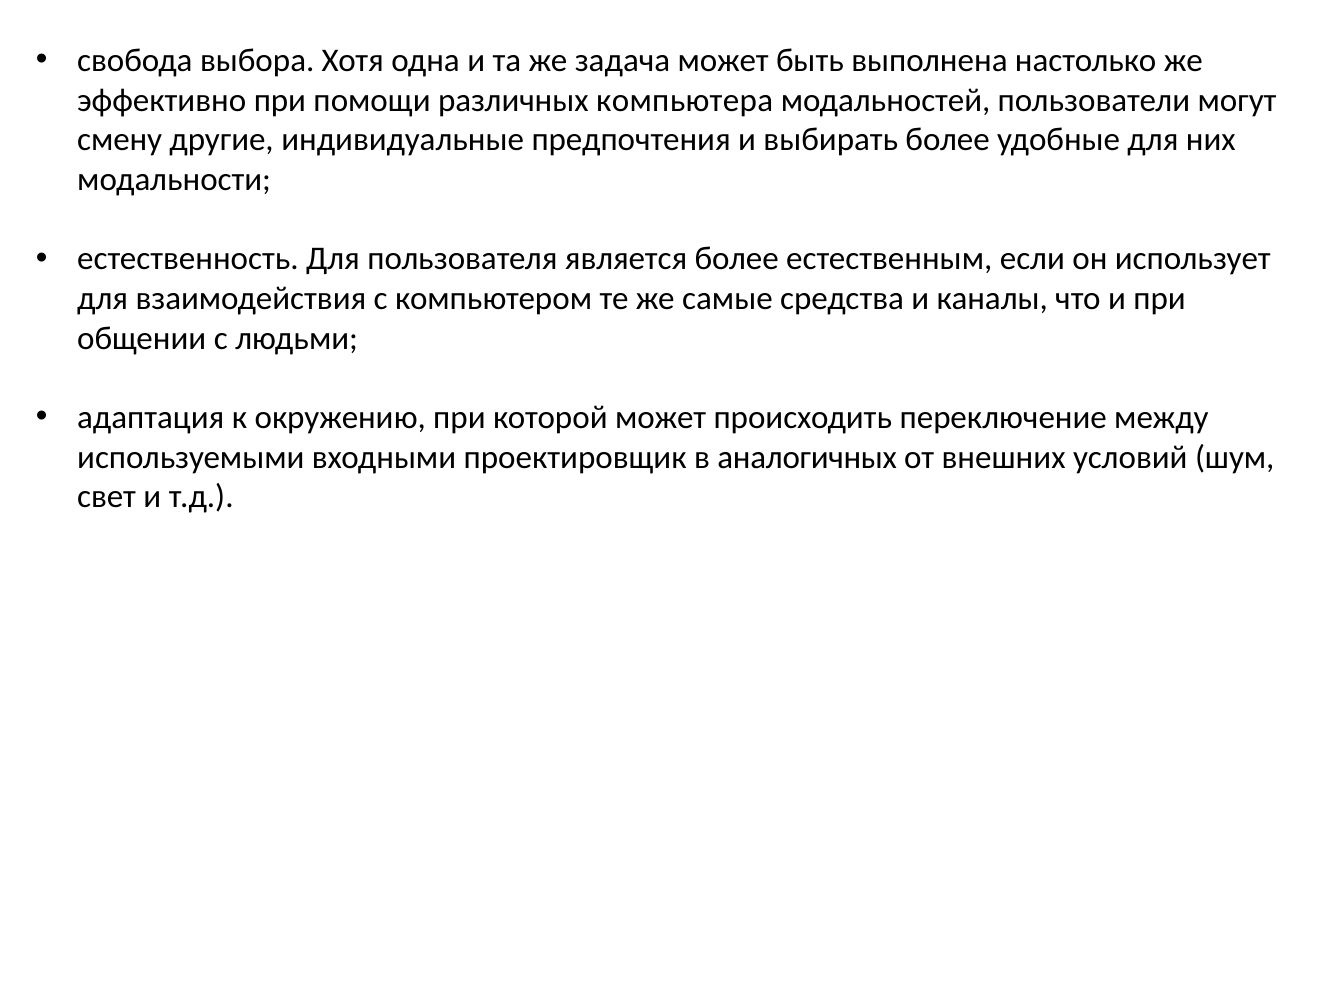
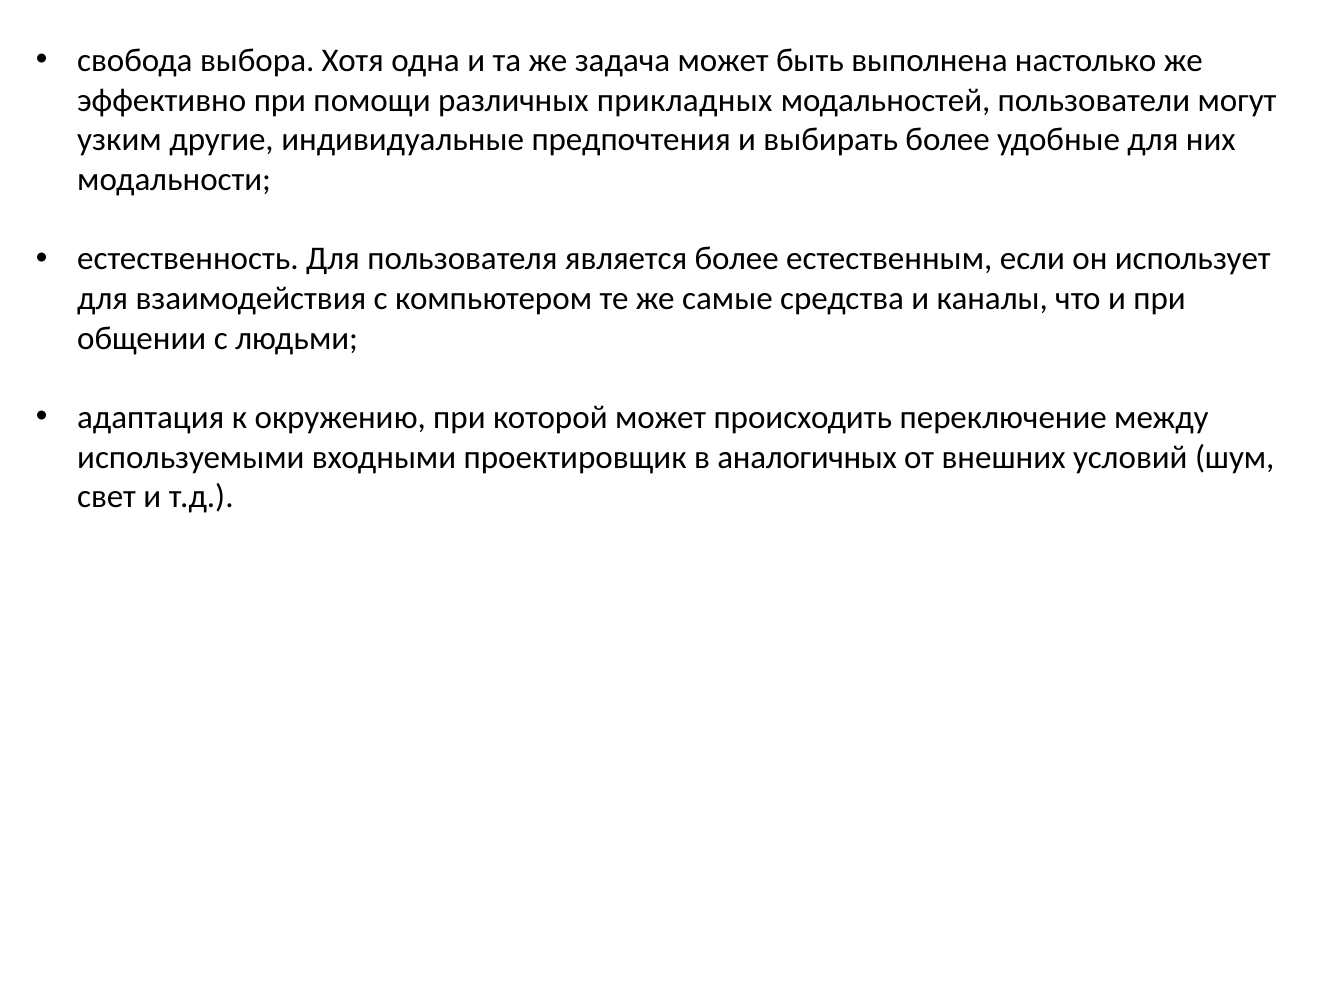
компьютера: компьютера -> прикладных
смену: смену -> узким
